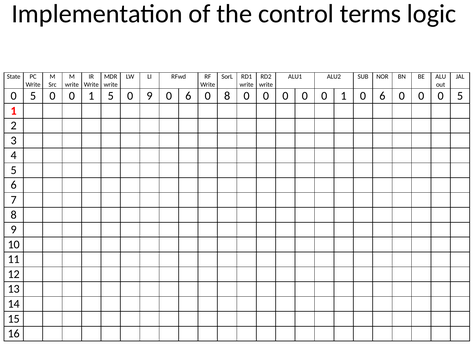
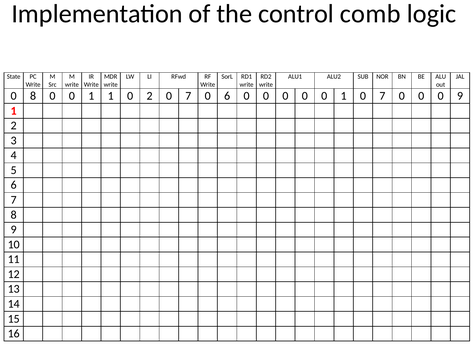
terms: terms -> comb
5 at (33, 96): 5 -> 8
1 5: 5 -> 1
0 9: 9 -> 2
6 at (188, 96): 6 -> 7
0 8: 8 -> 6
1 0 6: 6 -> 7
0 0 5: 5 -> 9
